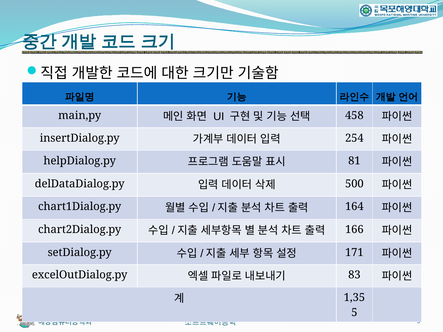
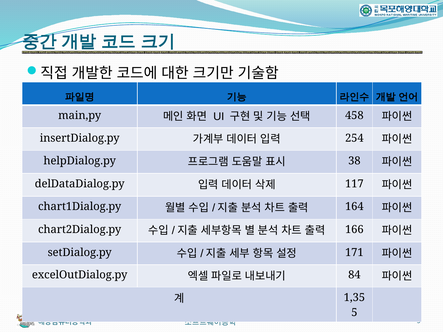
81: 81 -> 38
500: 500 -> 117
83: 83 -> 84
